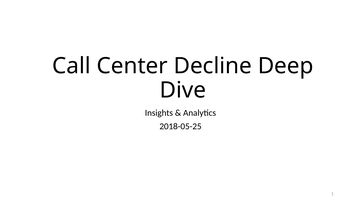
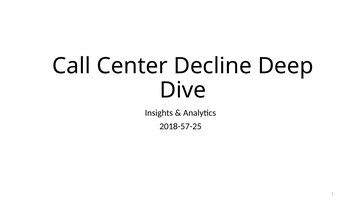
2018-05-25: 2018-05-25 -> 2018-57-25
